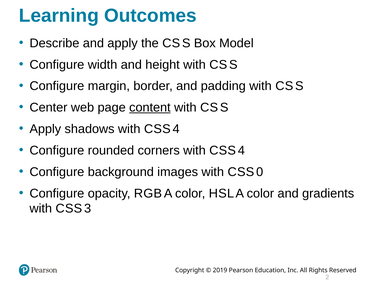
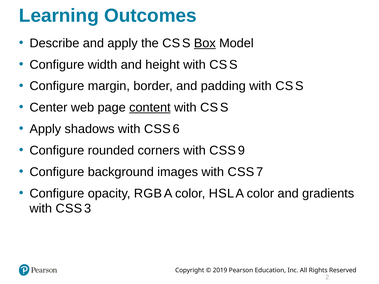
Box underline: none -> present
4 at (176, 129): 4 -> 6
4 at (241, 151): 4 -> 9
0: 0 -> 7
